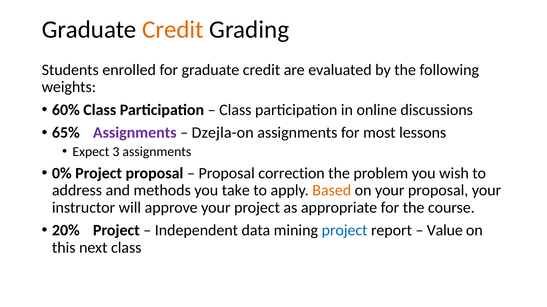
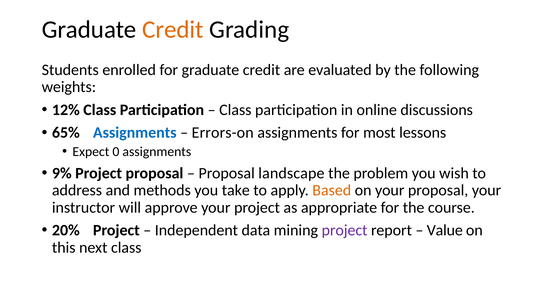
60%: 60% -> 12%
Assignments at (135, 133) colour: purple -> blue
Dzejla-on: Dzejla-on -> Errors-on
3: 3 -> 0
0%: 0% -> 9%
correction: correction -> landscape
project at (345, 231) colour: blue -> purple
